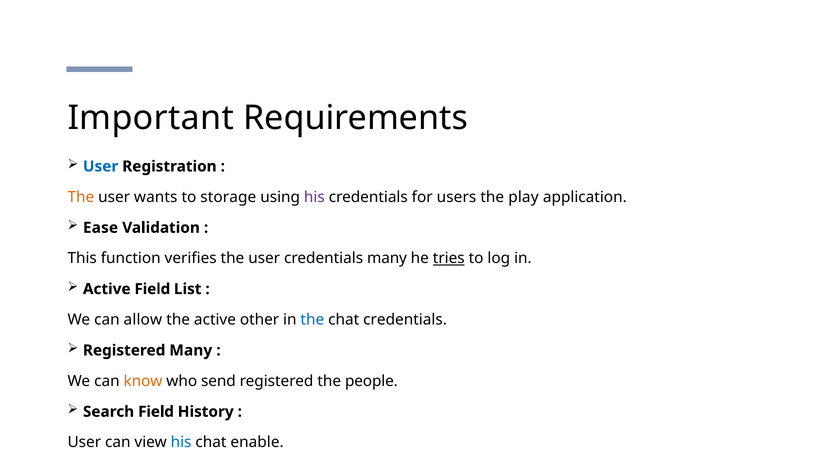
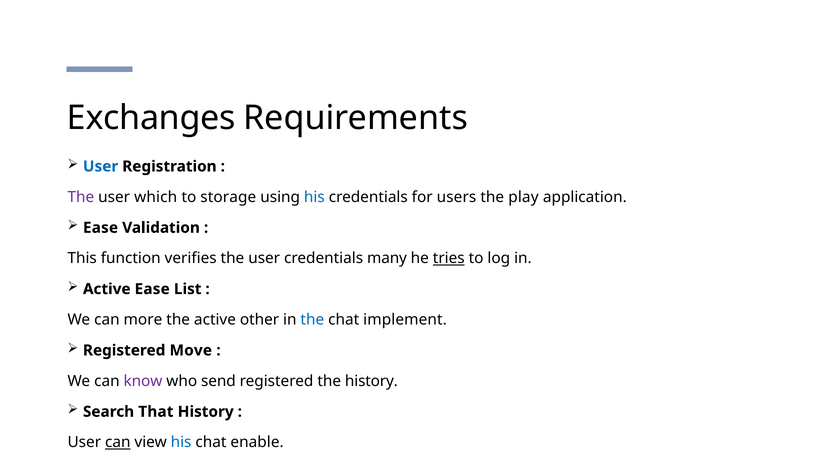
Important: Important -> Exchanges
The at (81, 197) colour: orange -> purple
wants: wants -> which
his at (314, 197) colour: purple -> blue
Active Field: Field -> Ease
allow: allow -> more
chat credentials: credentials -> implement
Registered Many: Many -> Move
know colour: orange -> purple
the people: people -> history
Search Field: Field -> That
can at (118, 442) underline: none -> present
